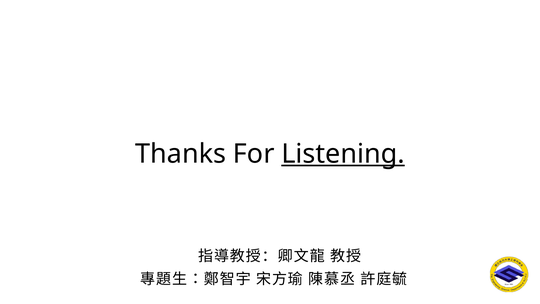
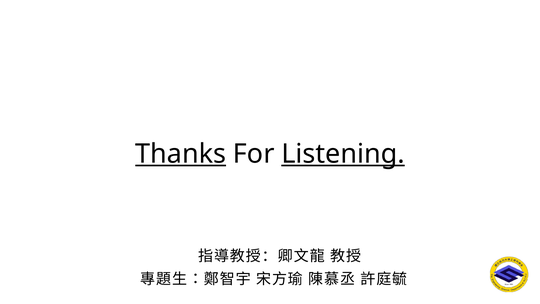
Thanks underline: none -> present
